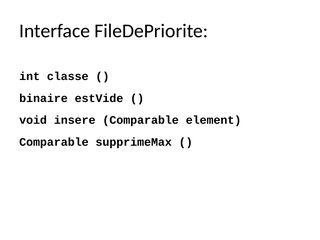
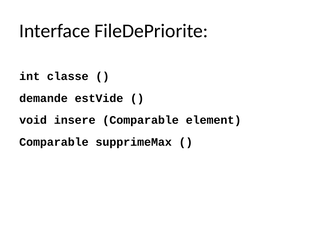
binaire: binaire -> demande
